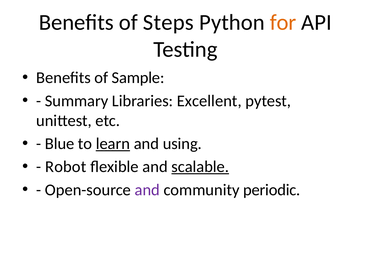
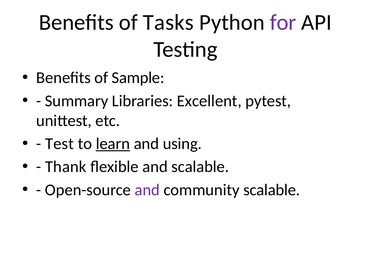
Steps: Steps -> Tasks
for colour: orange -> purple
Blue: Blue -> Test
Robot: Robot -> Thank
scalable at (200, 167) underline: present -> none
community periodic: periodic -> scalable
